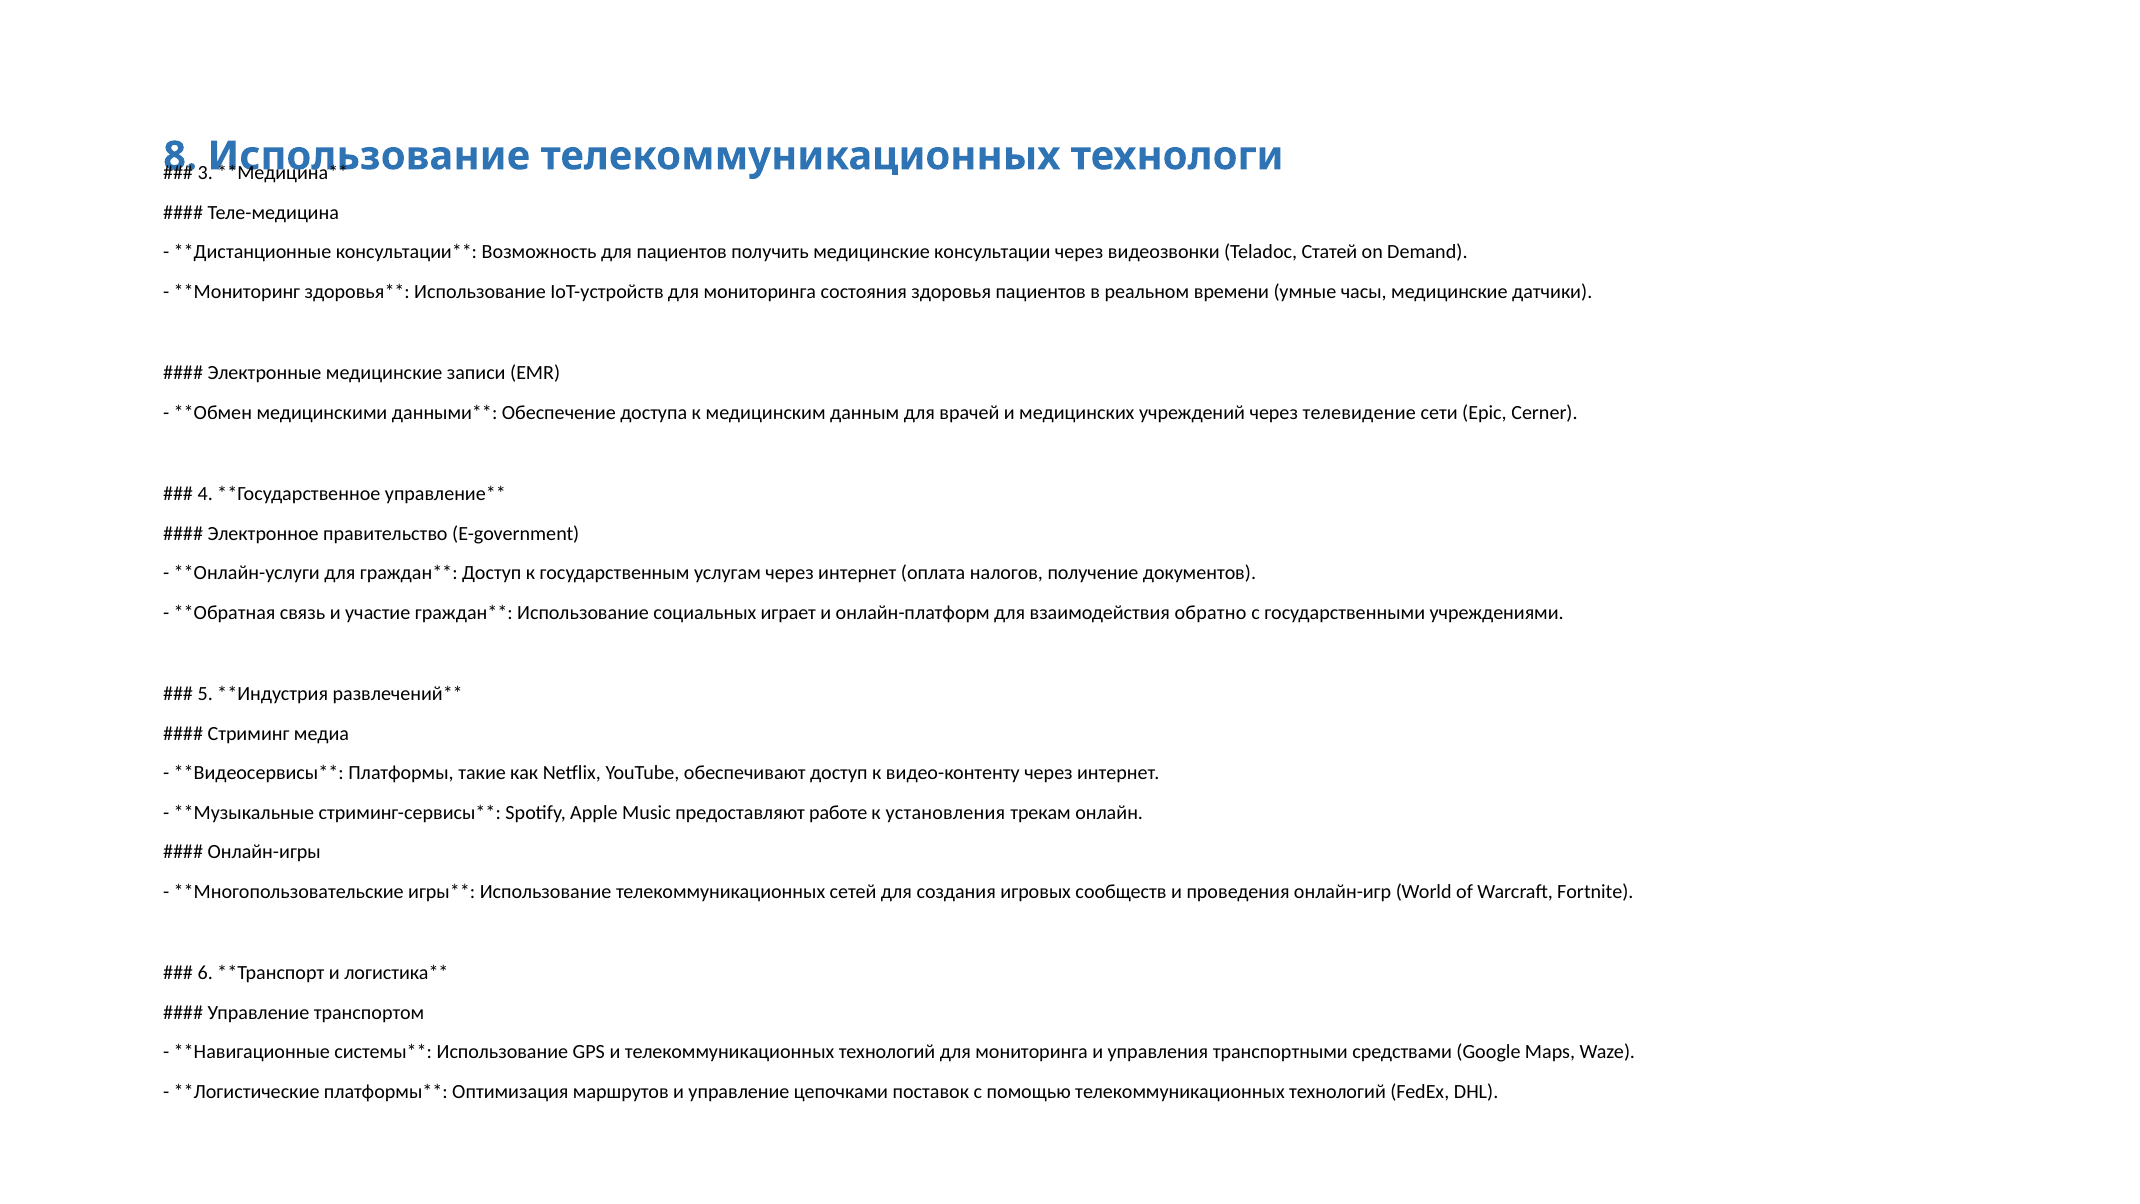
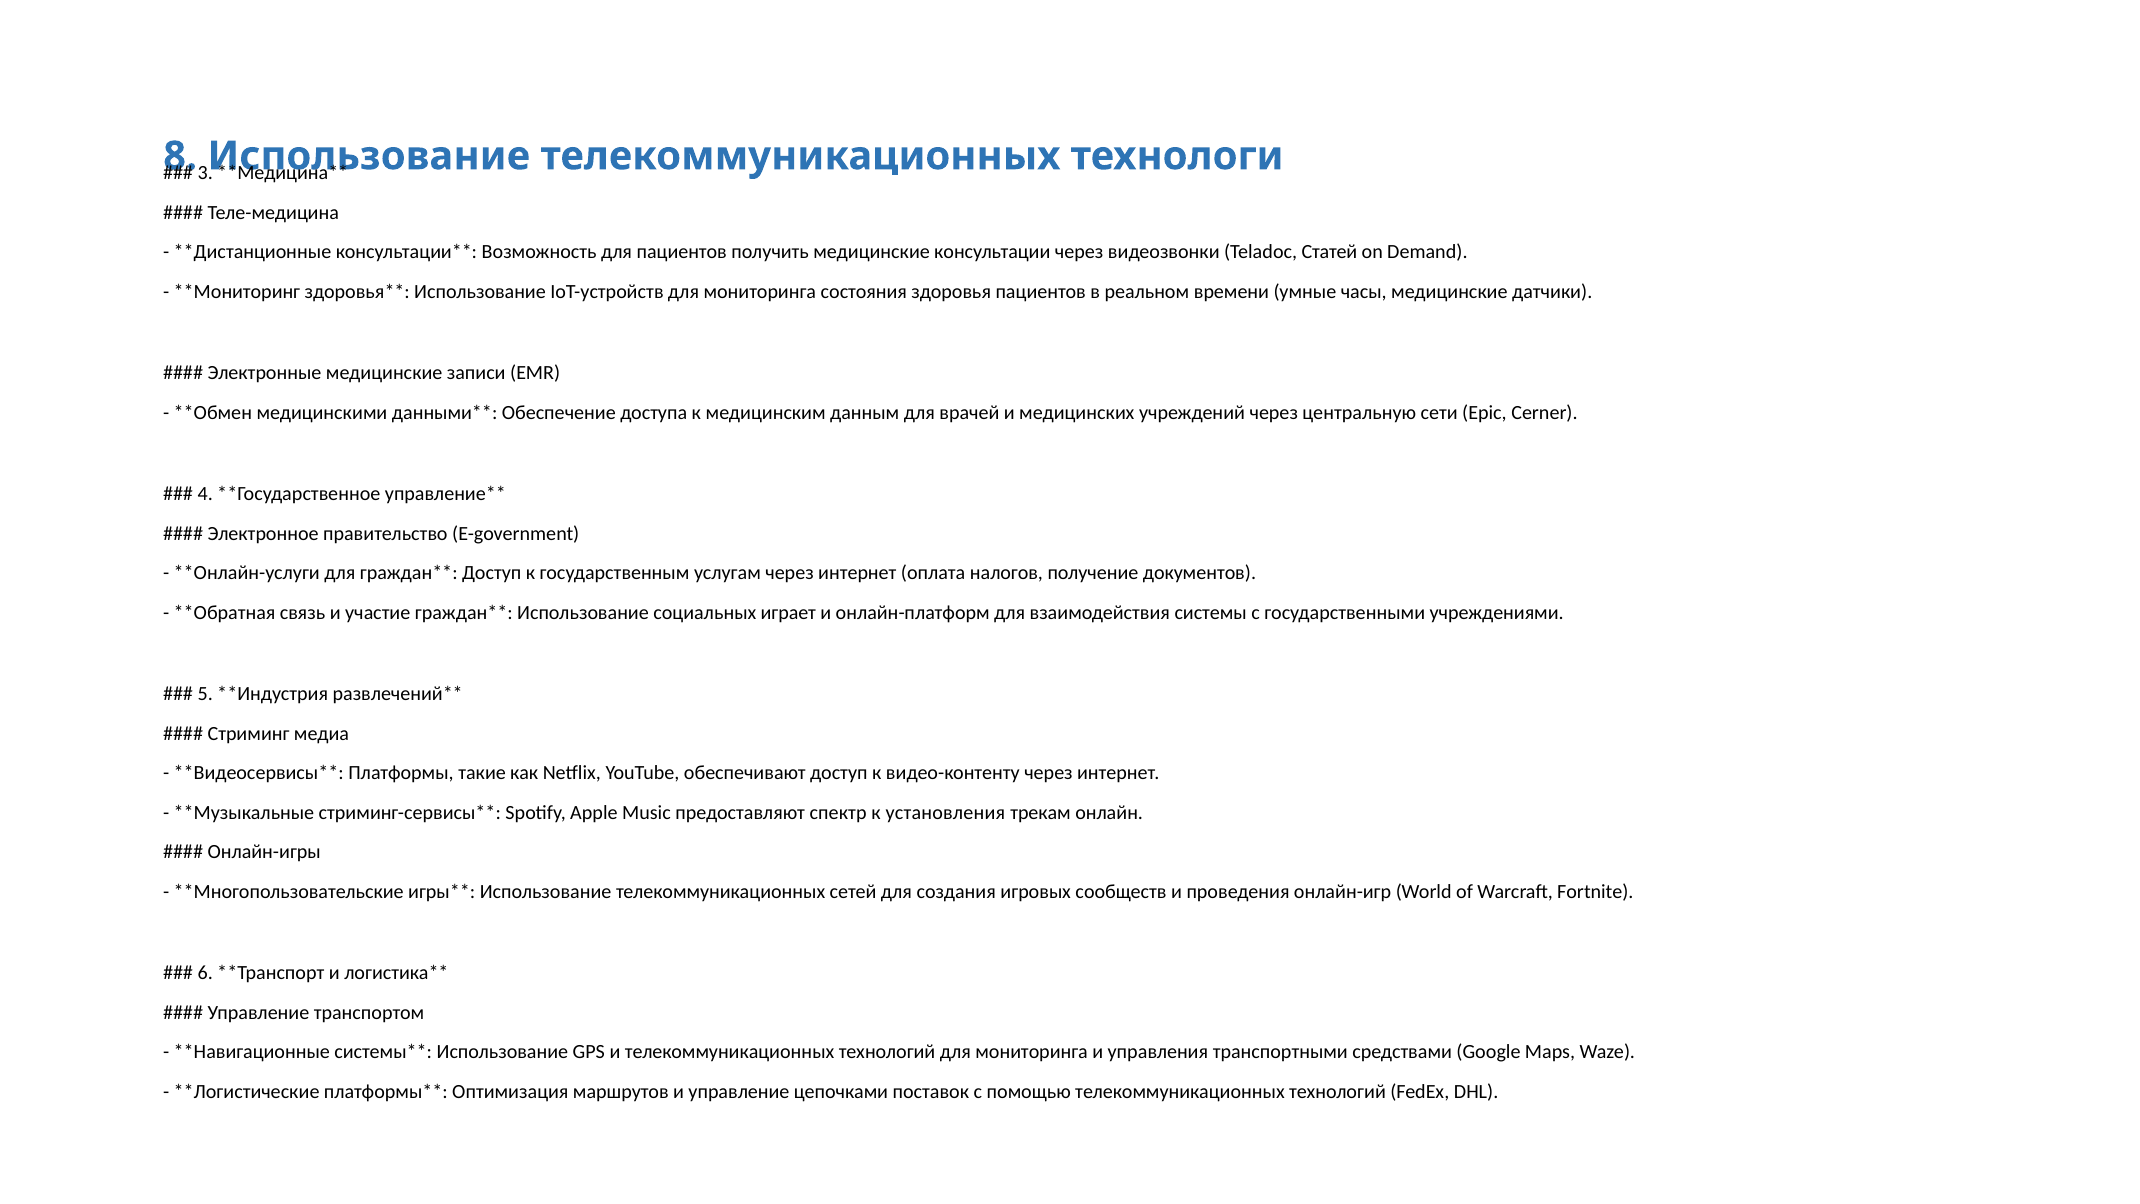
телевидение: телевидение -> центральную
обратно: обратно -> системы
работе: работе -> спектр
